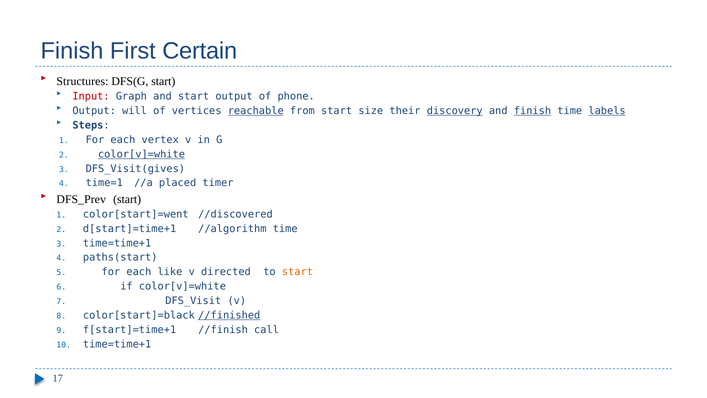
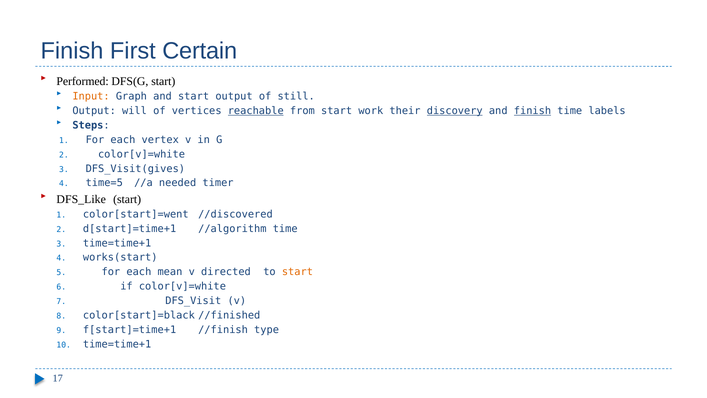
Structures: Structures -> Performed
Input colour: red -> orange
phone: phone -> still
size: size -> work
labels underline: present -> none
color[v]=white at (142, 154) underline: present -> none
time=1: time=1 -> time=5
placed: placed -> needed
DFS_Prev: DFS_Prev -> DFS_Like
paths(start: paths(start -> works(start
like: like -> mean
//finished underline: present -> none
call: call -> type
